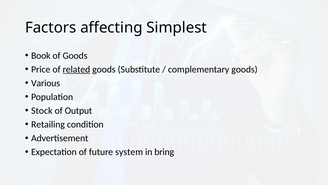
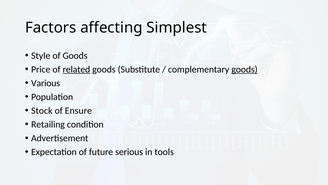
Book: Book -> Style
goods at (244, 69) underline: none -> present
Output: Output -> Ensure
system: system -> serious
bring: bring -> tools
